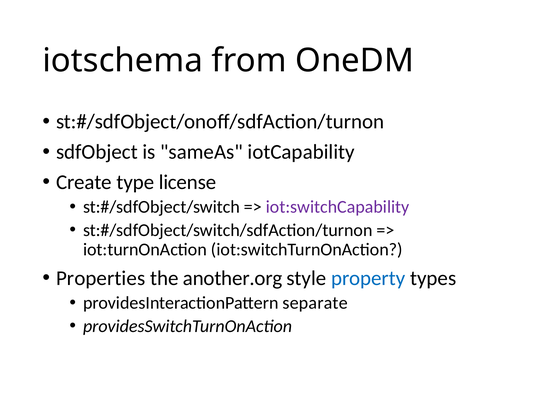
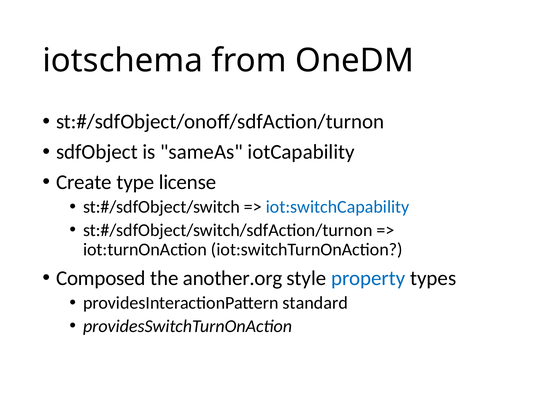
iot:switchCapability colour: purple -> blue
Properties: Properties -> Composed
separate: separate -> standard
